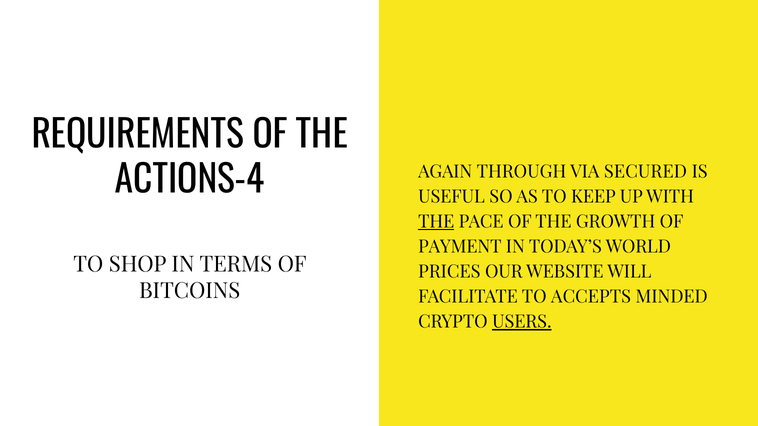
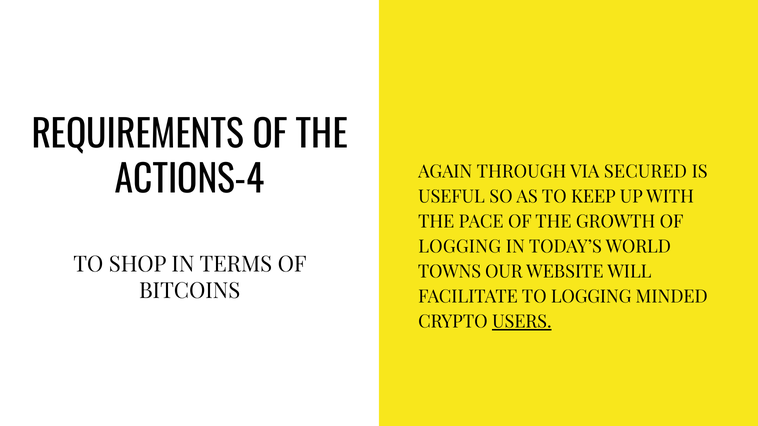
THE at (436, 222) underline: present -> none
PAYMENT at (460, 247): PAYMENT -> LOGGING
PRICES: PRICES -> TOWNS
TO ACCEPTS: ACCEPTS -> LOGGING
